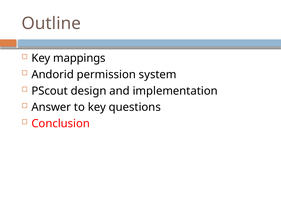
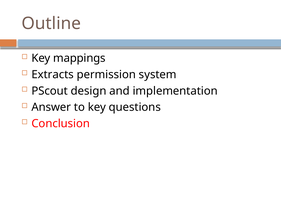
Andorid: Andorid -> Extracts
